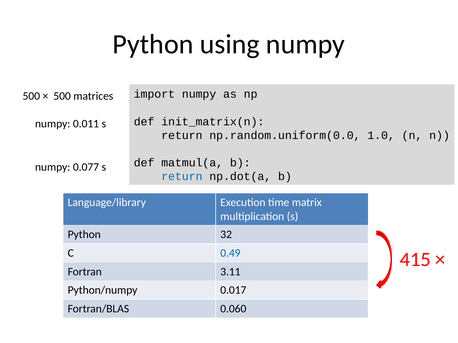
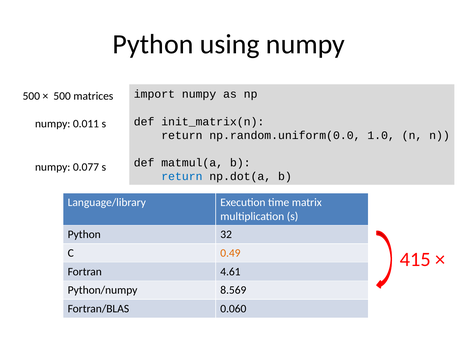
0.49 colour: blue -> orange
3.11: 3.11 -> 4.61
0.017: 0.017 -> 8.569
